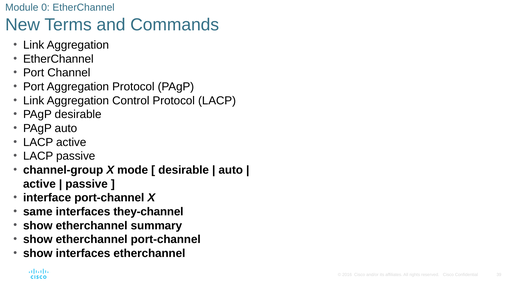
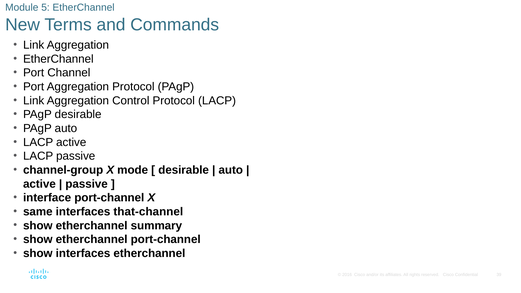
0: 0 -> 5
they-channel: they-channel -> that-channel
